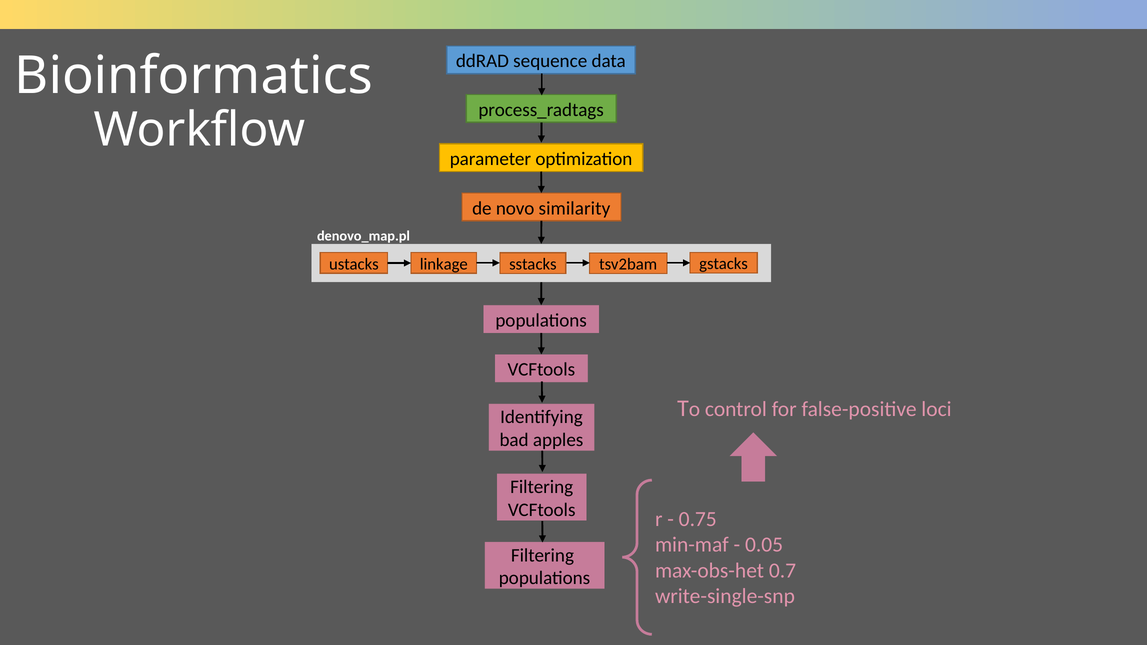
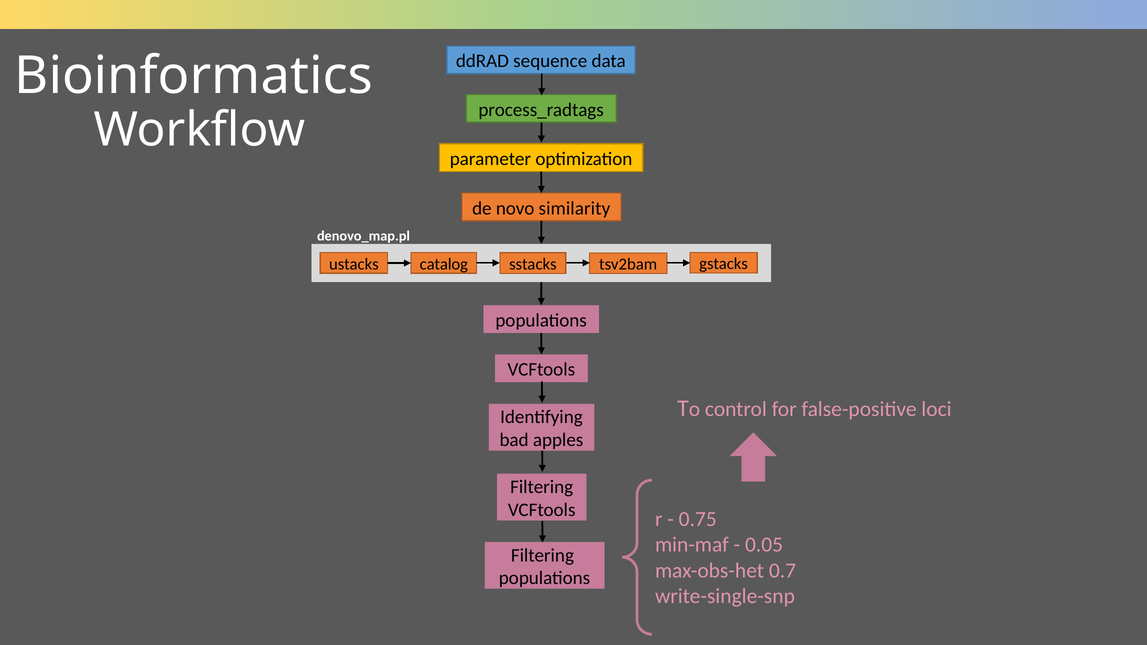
linkage: linkage -> catalog
